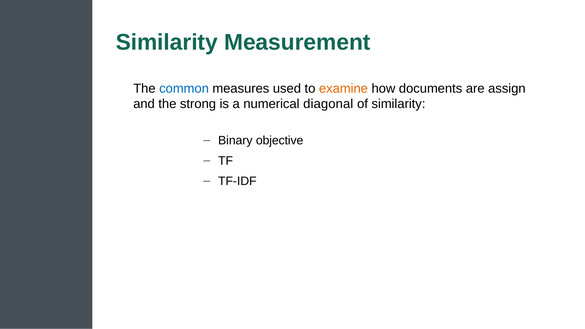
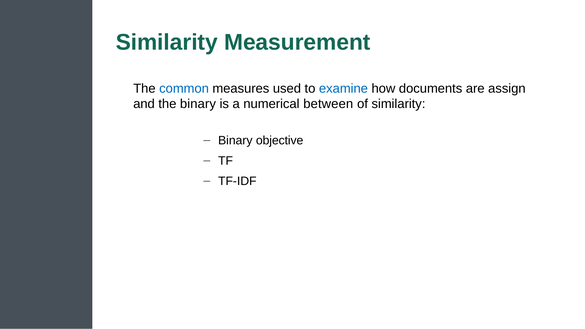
examine colour: orange -> blue
the strong: strong -> binary
diagonal: diagonal -> between
